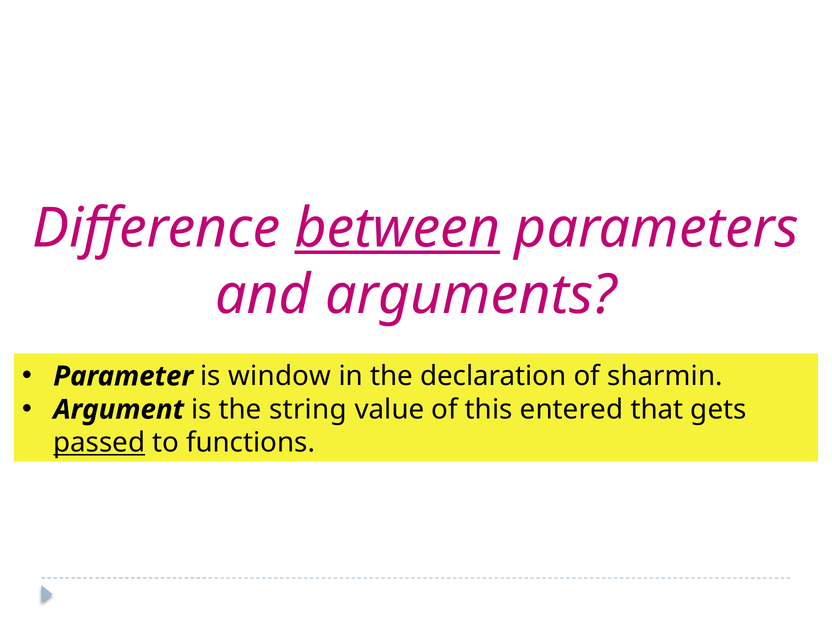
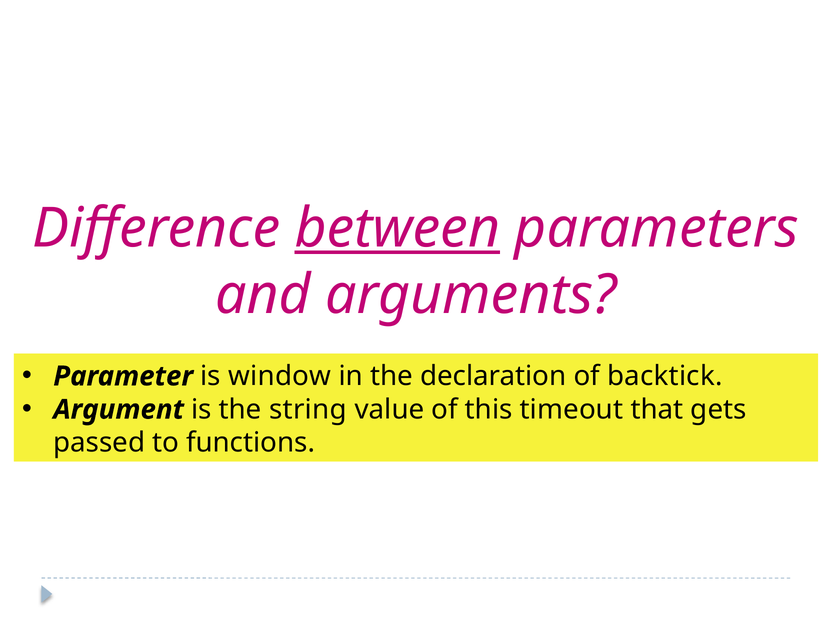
sharmin: sharmin -> backtick
entered: entered -> timeout
passed underline: present -> none
